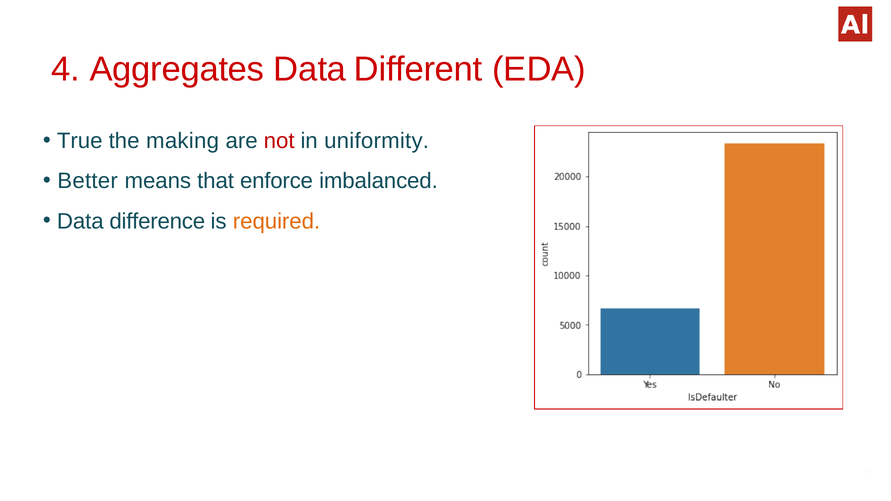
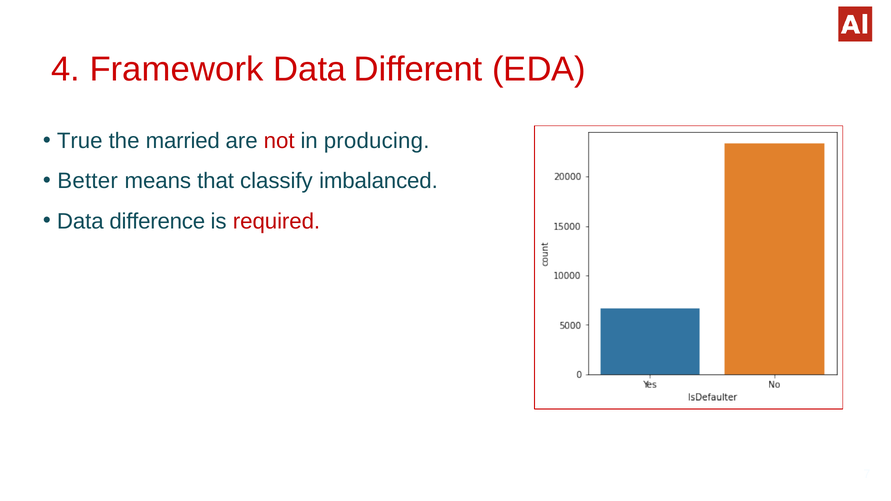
Aggregates: Aggregates -> Framework
making: making -> married
uniformity: uniformity -> producing
enforce: enforce -> classify
required colour: orange -> red
